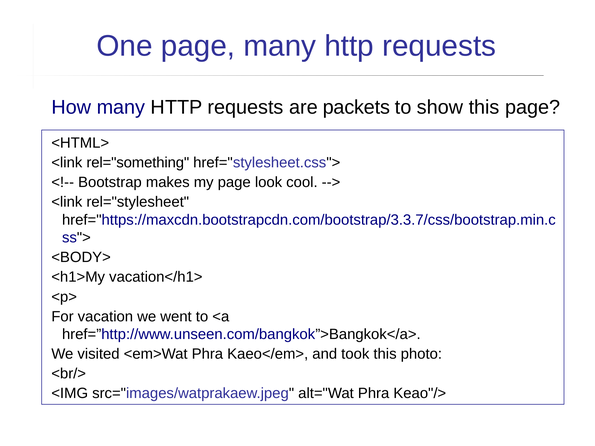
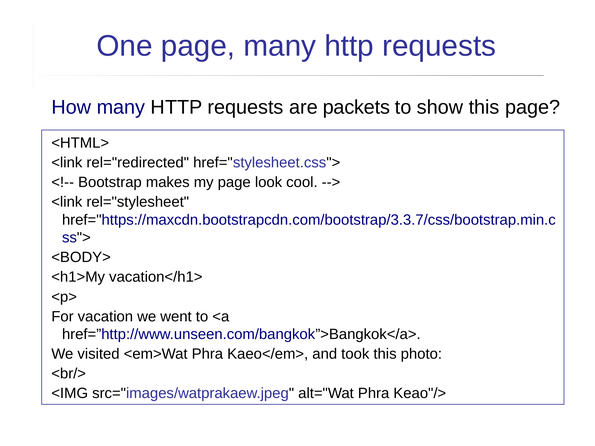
rel="something: rel="something -> rel="redirected
